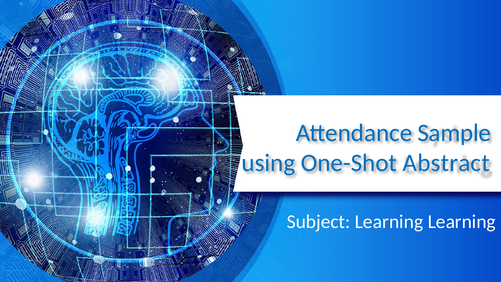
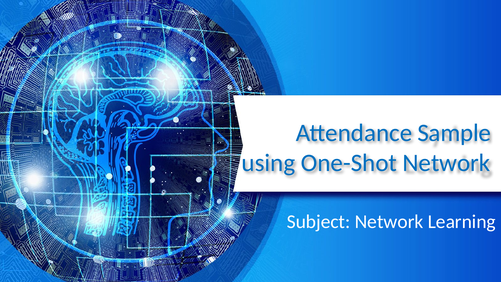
One-Shot Abstract: Abstract -> Network
Subject Learning: Learning -> Network
